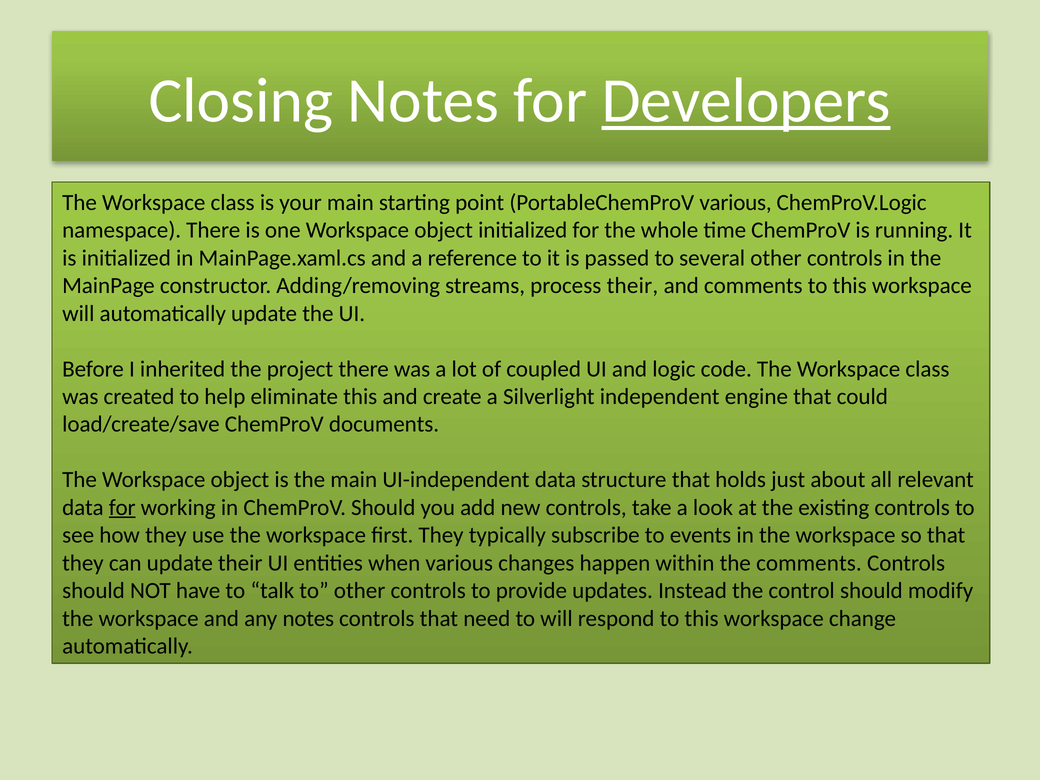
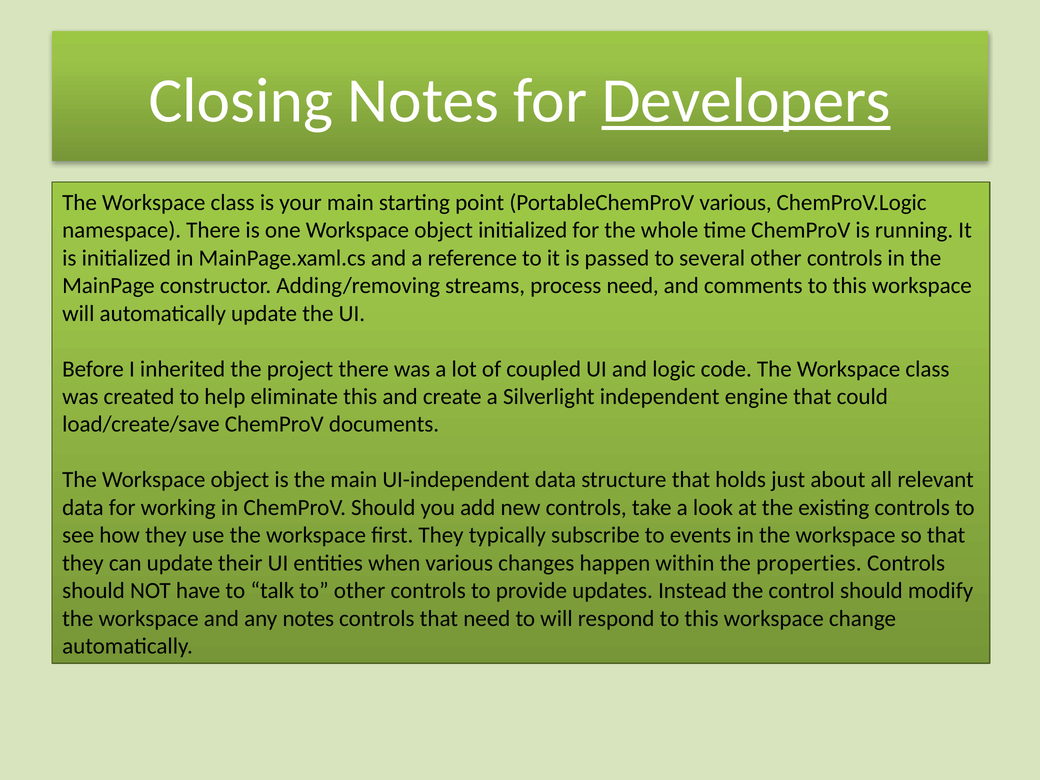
process their: their -> need
for at (122, 508) underline: present -> none
the comments: comments -> properties
